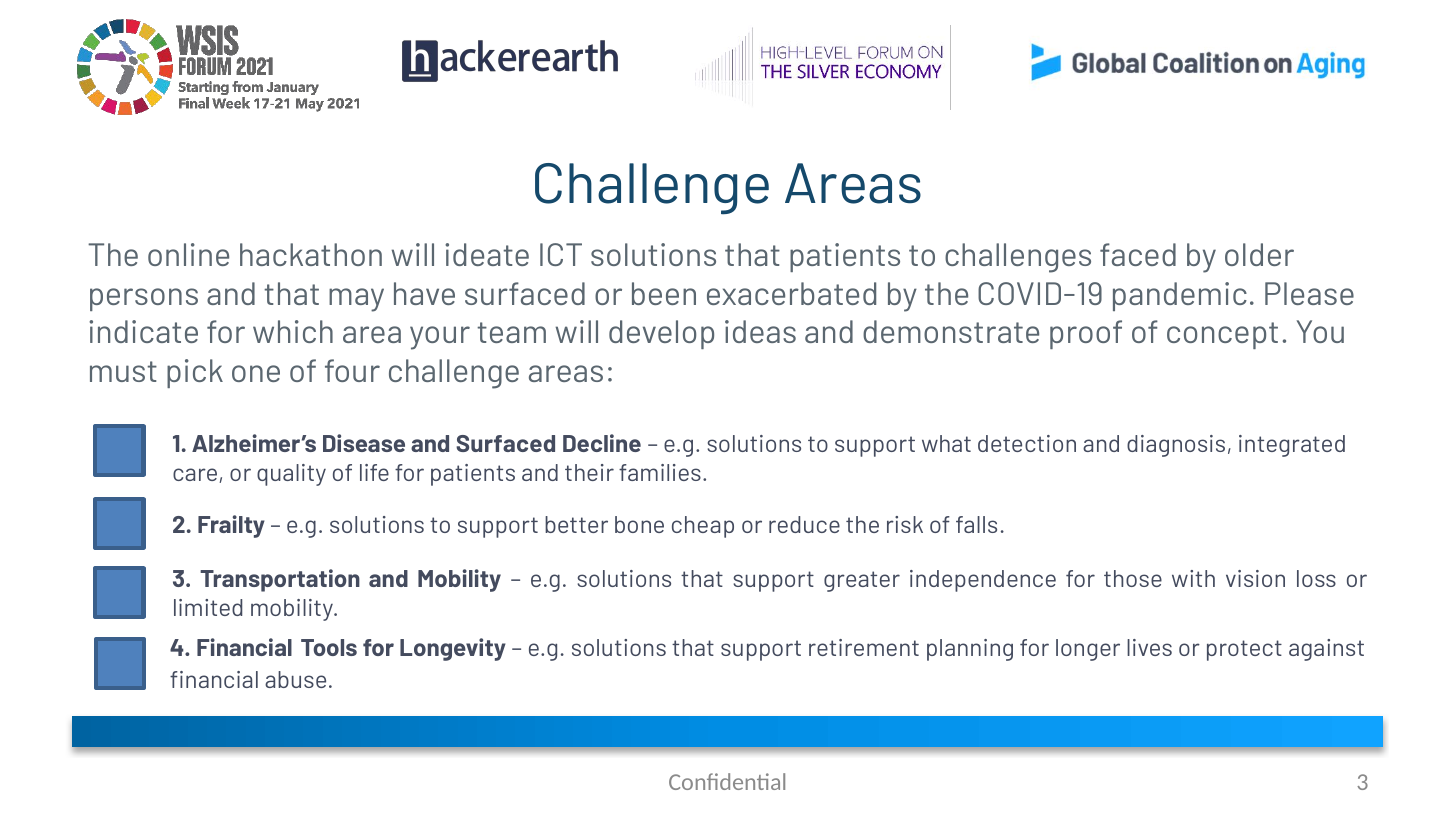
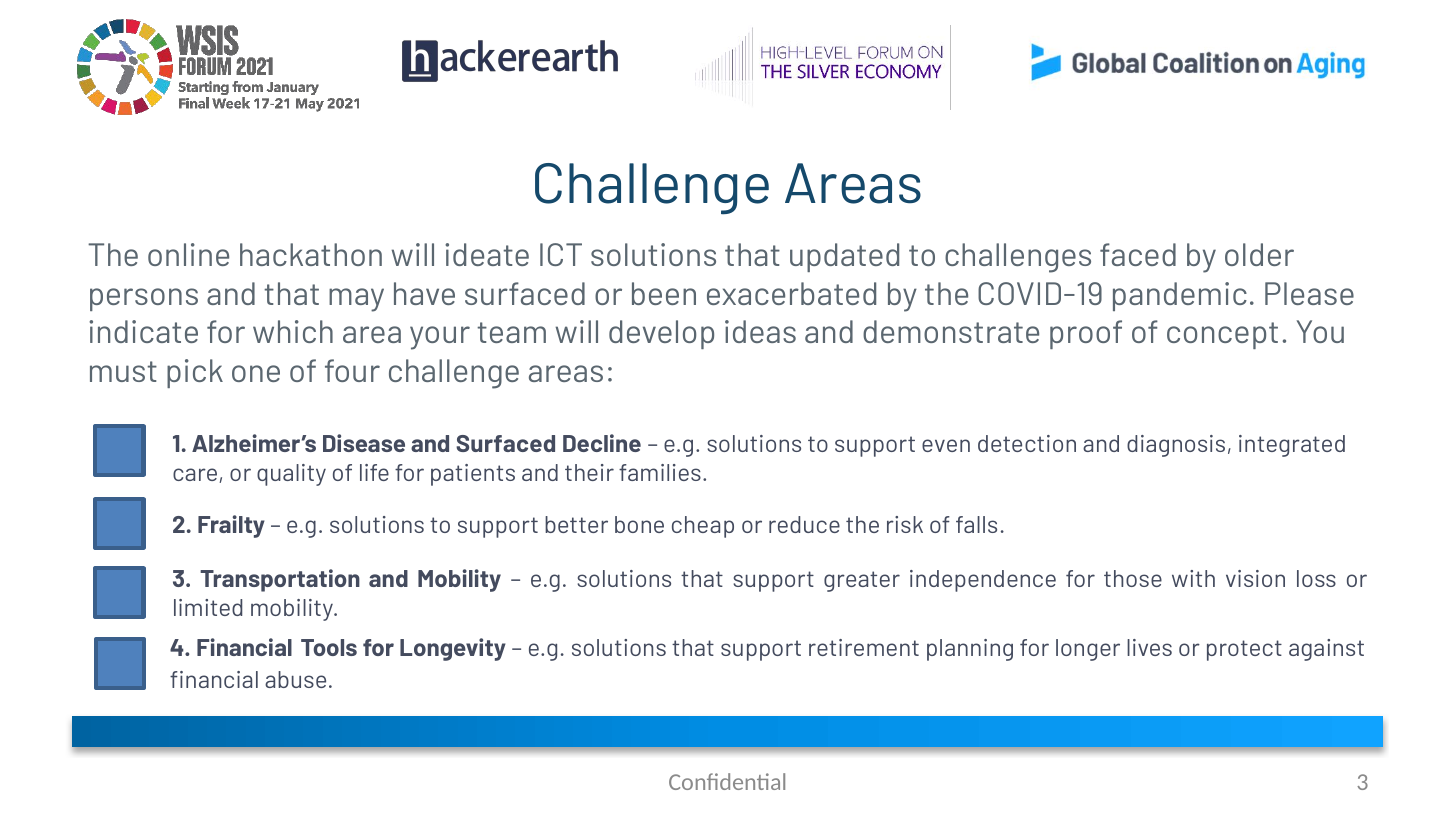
that patients: patients -> updated
what: what -> even
